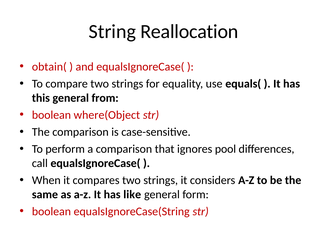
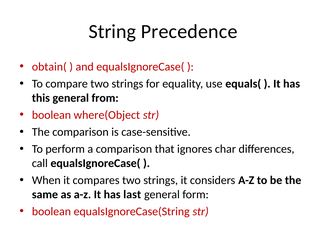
Reallocation: Reallocation -> Precedence
pool: pool -> char
like: like -> last
